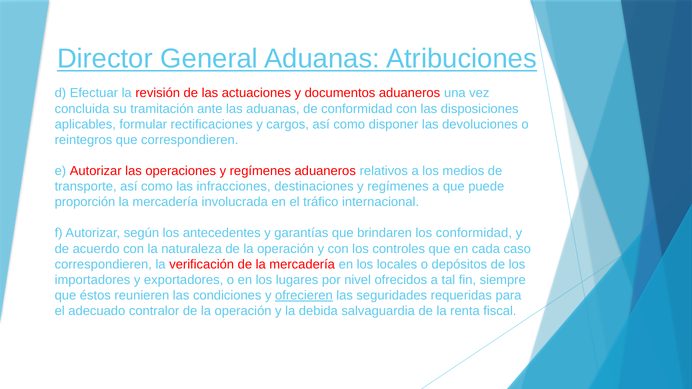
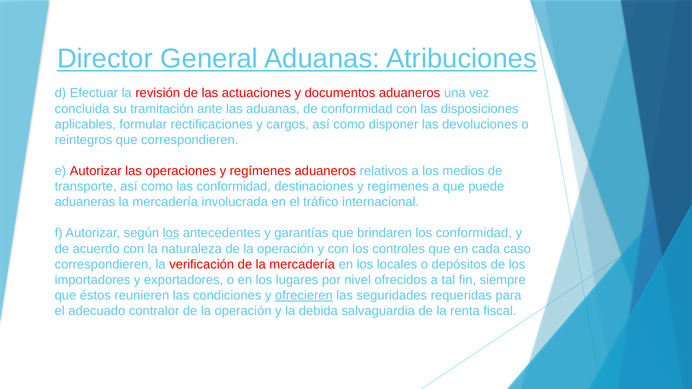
las infracciones: infracciones -> conformidad
proporción: proporción -> aduaneras
los at (171, 233) underline: none -> present
